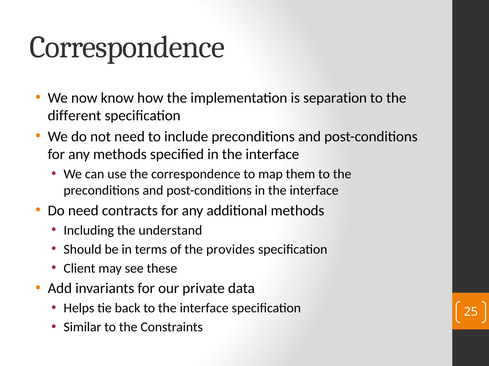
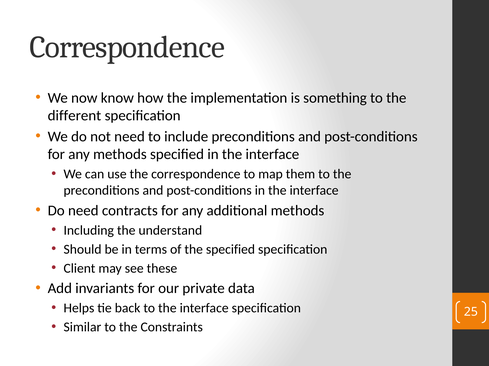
separation: separation -> something
the provides: provides -> specified
